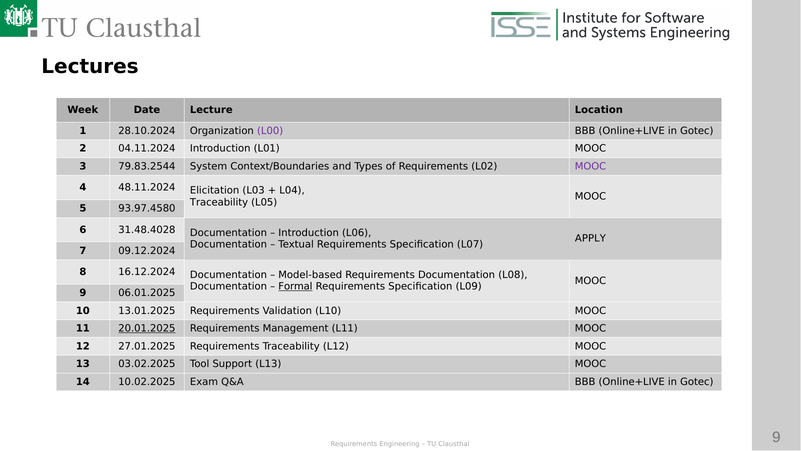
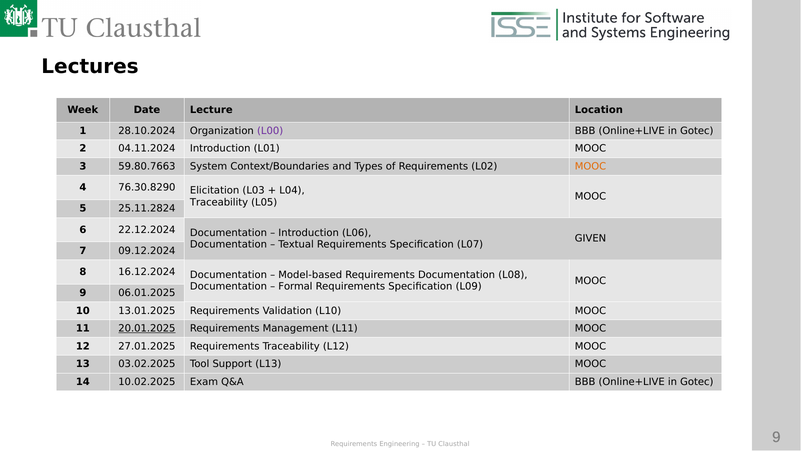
79.83.2544: 79.83.2544 -> 59.80.7663
MOOC at (591, 166) colour: purple -> orange
48.11.2024: 48.11.2024 -> 76.30.8290
93.97.4580: 93.97.4580 -> 25.11.2824
31.48.4028: 31.48.4028 -> 22.12.2024
APPLY: APPLY -> GIVEN
Formal underline: present -> none
